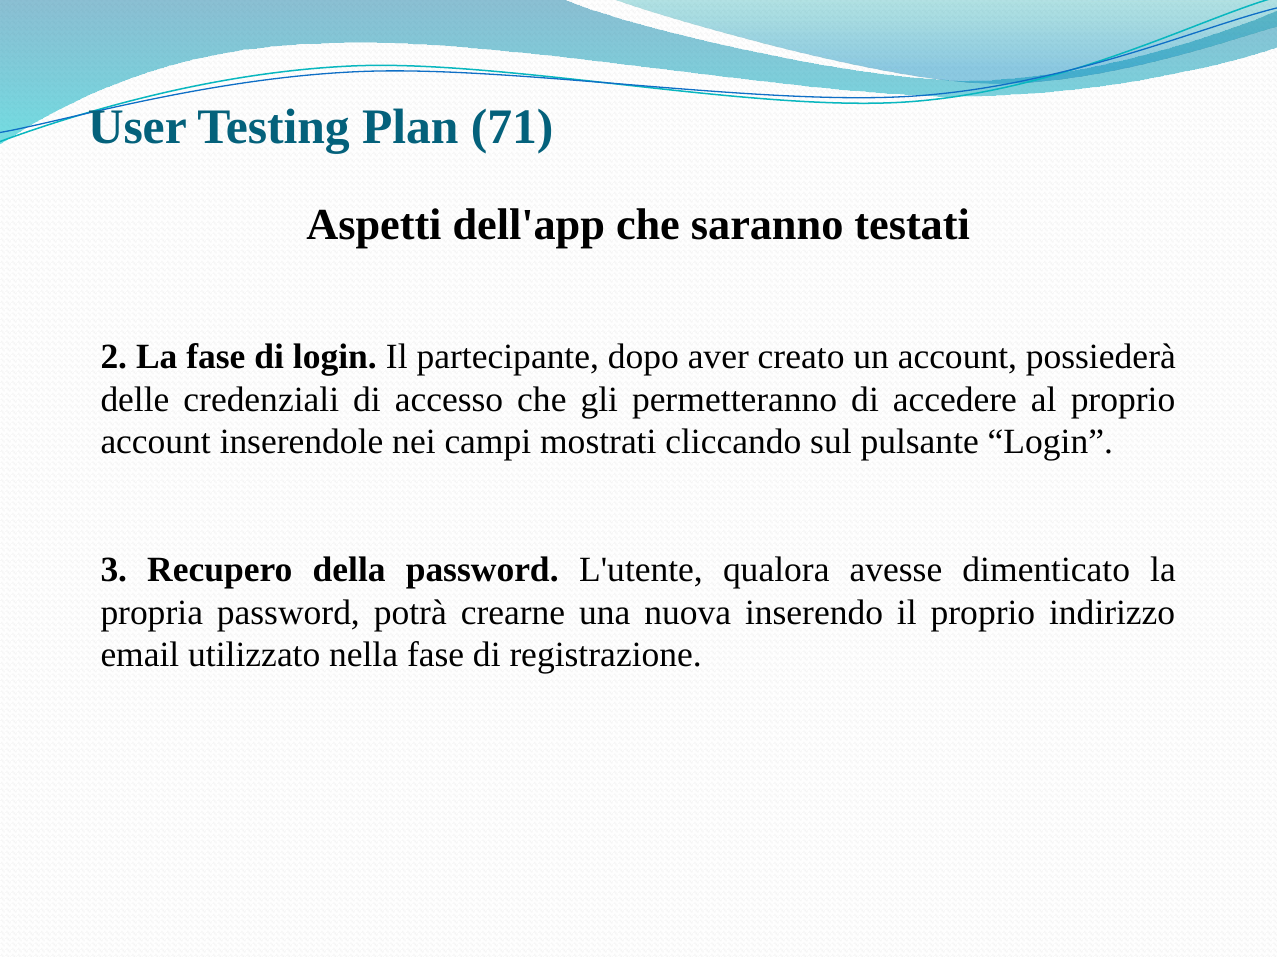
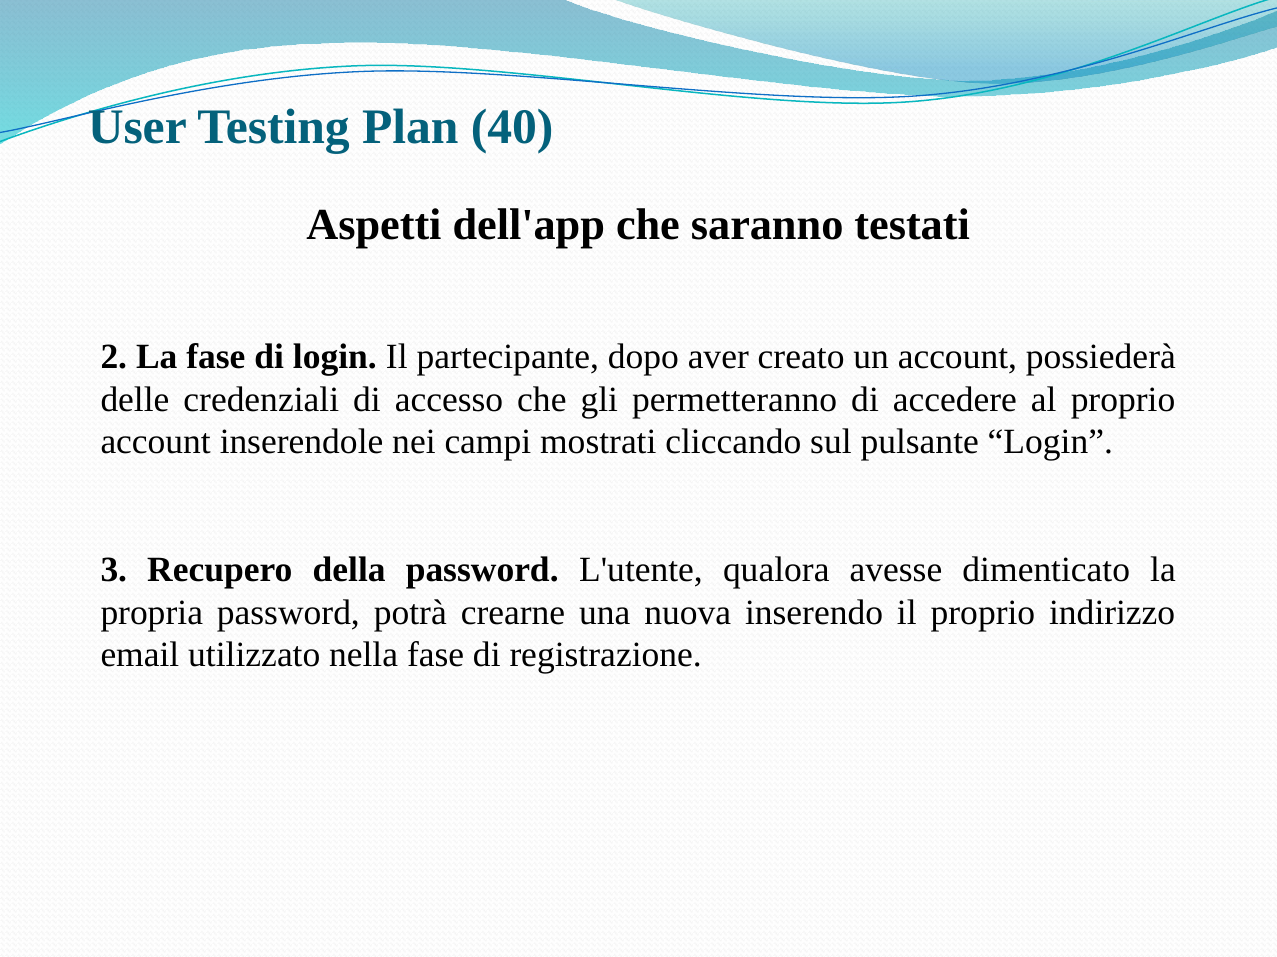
71: 71 -> 40
